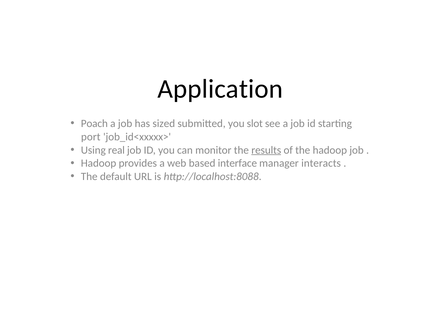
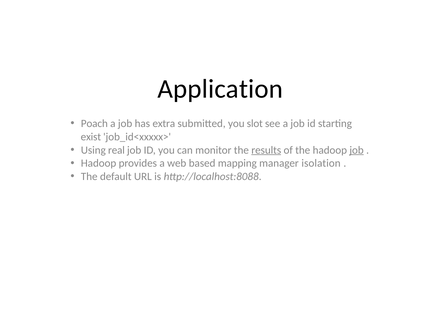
sized: sized -> extra
port: port -> exist
job at (357, 150) underline: none -> present
interface: interface -> mapping
interacts: interacts -> isolation
